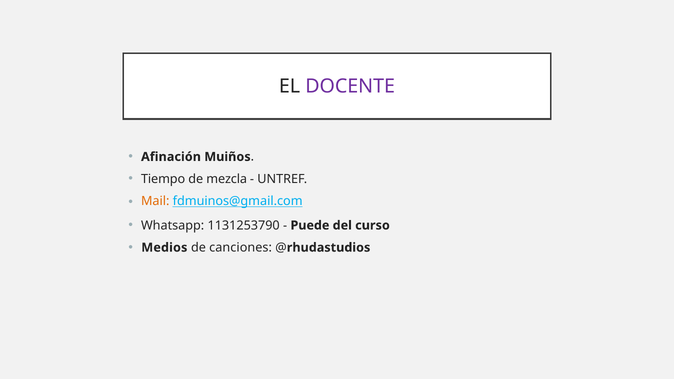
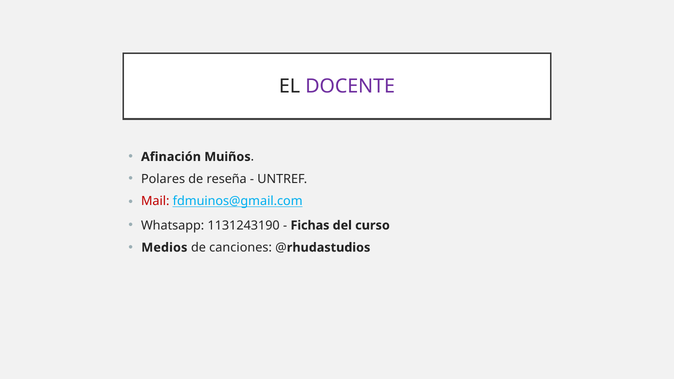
Tiempo: Tiempo -> Polares
mezcla: mezcla -> reseña
Mail colour: orange -> red
1131253790: 1131253790 -> 1131243190
Puede: Puede -> Fichas
